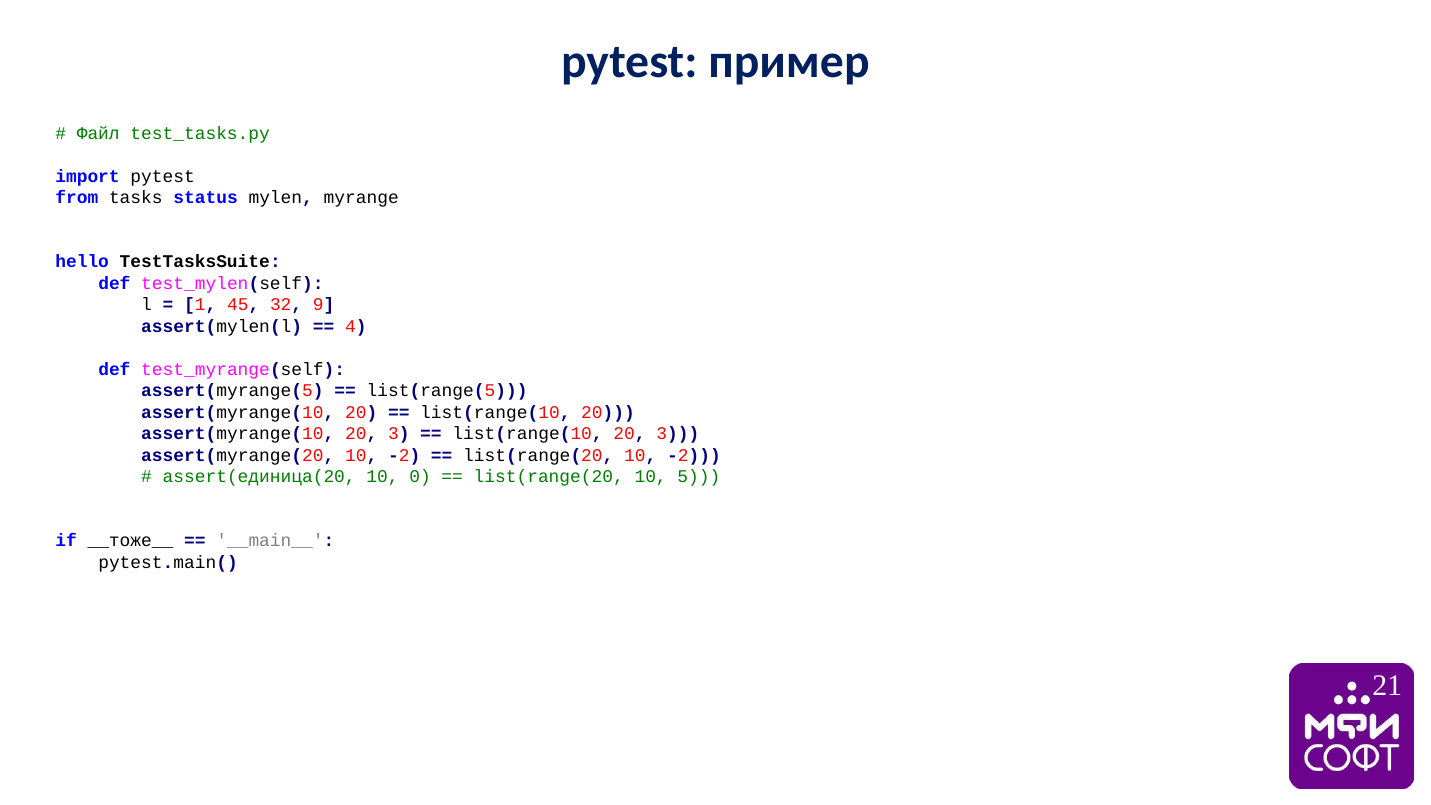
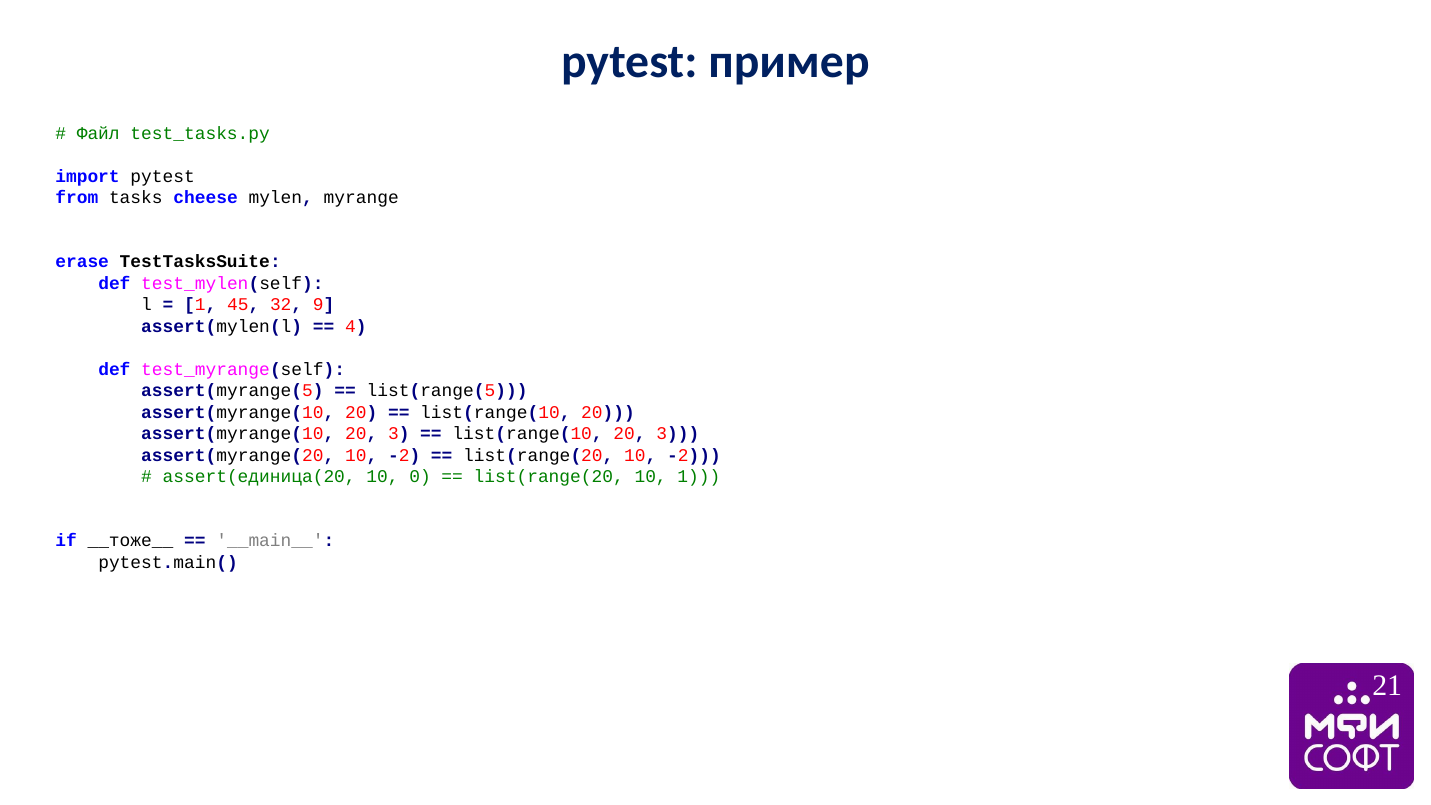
status: status -> cheese
hello: hello -> erase
10 5: 5 -> 1
